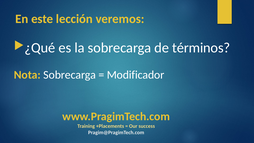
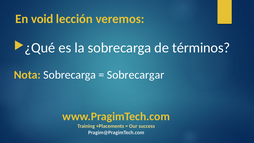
este: este -> void
Modificador: Modificador -> Sobrecargar
